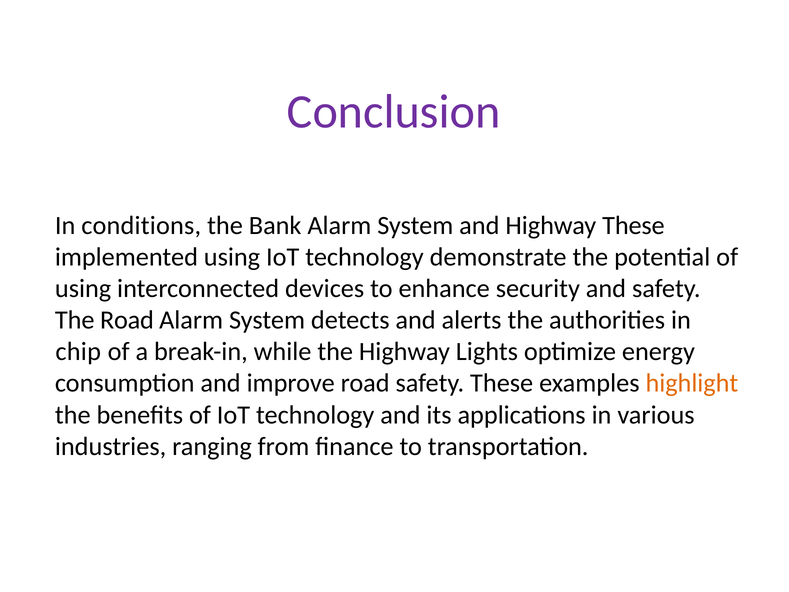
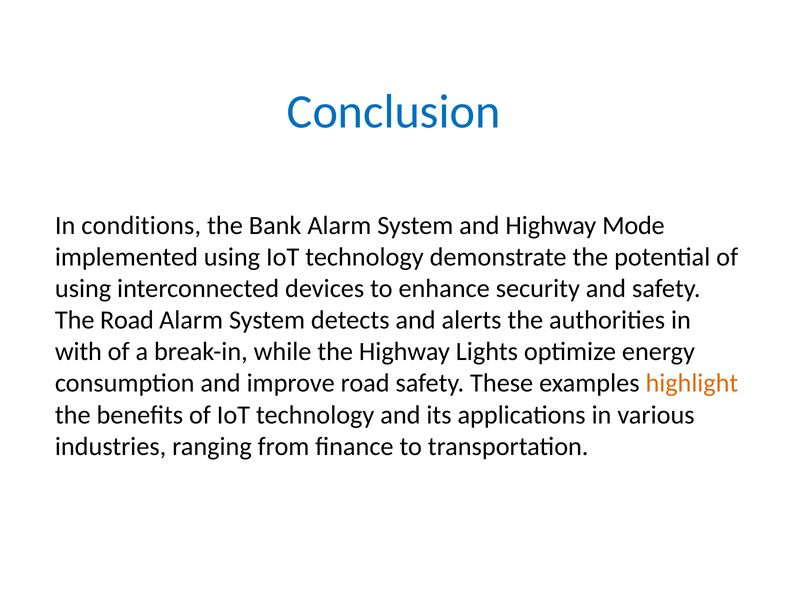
Conclusion colour: purple -> blue
Highway These: These -> Mode
chip: chip -> with
